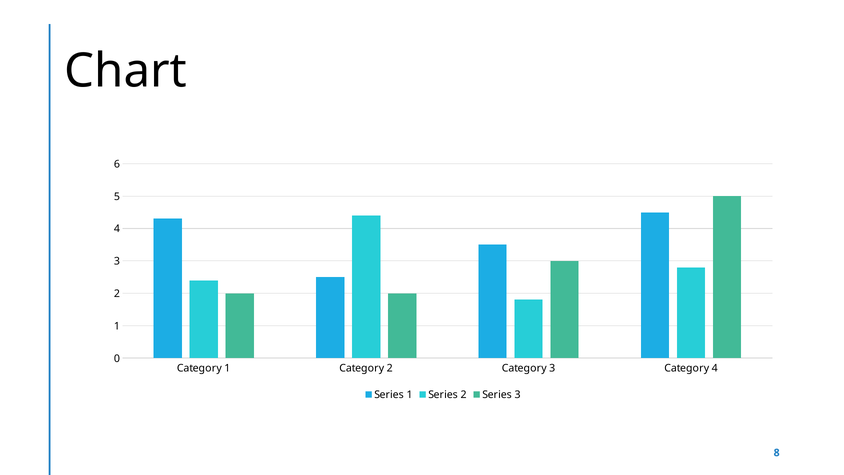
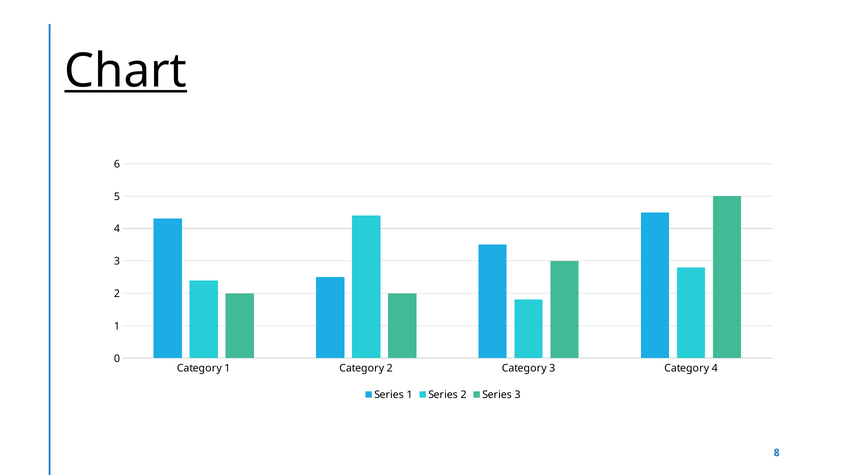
Chart underline: none -> present
